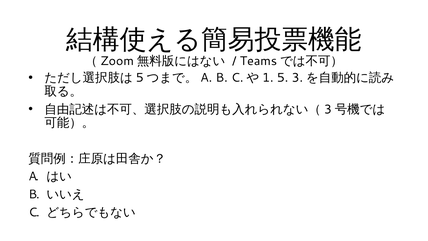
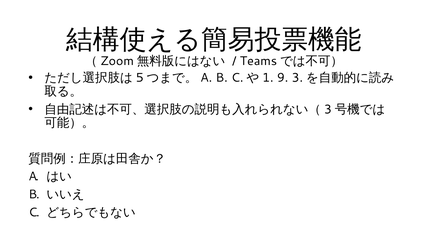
5: 5 -> 9
